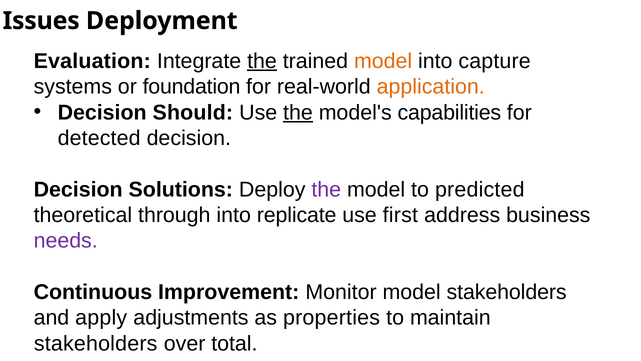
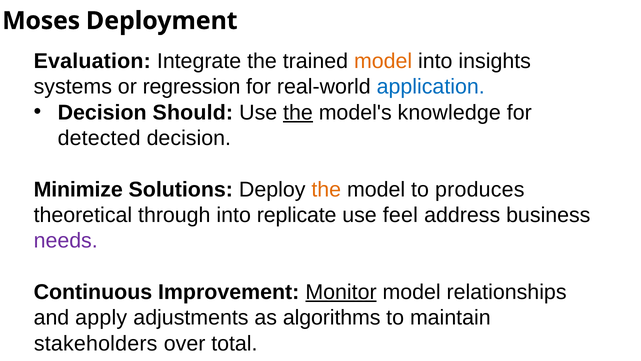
Issues: Issues -> Moses
the at (262, 61) underline: present -> none
capture: capture -> insights
foundation: foundation -> regression
application colour: orange -> blue
capabilities: capabilities -> knowledge
Decision at (78, 189): Decision -> Minimize
the at (326, 189) colour: purple -> orange
predicted: predicted -> produces
first: first -> feel
Monitor underline: none -> present
model stakeholders: stakeholders -> relationships
properties: properties -> algorithms
